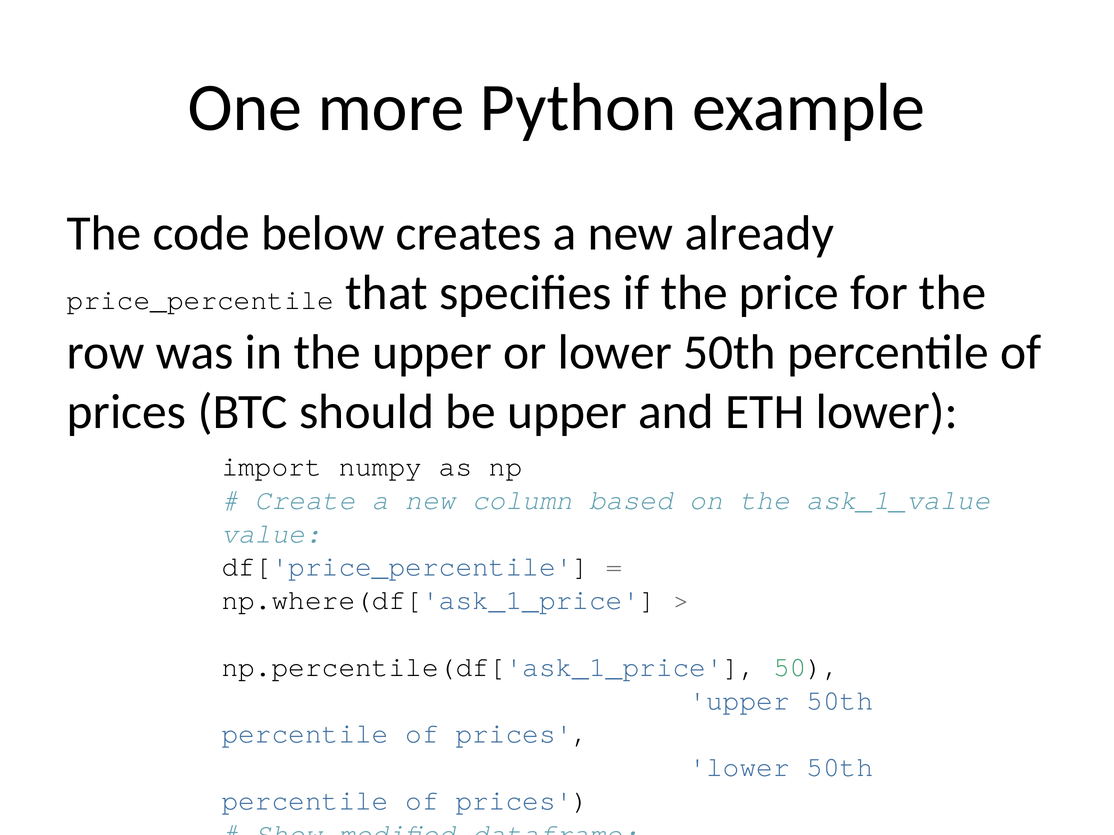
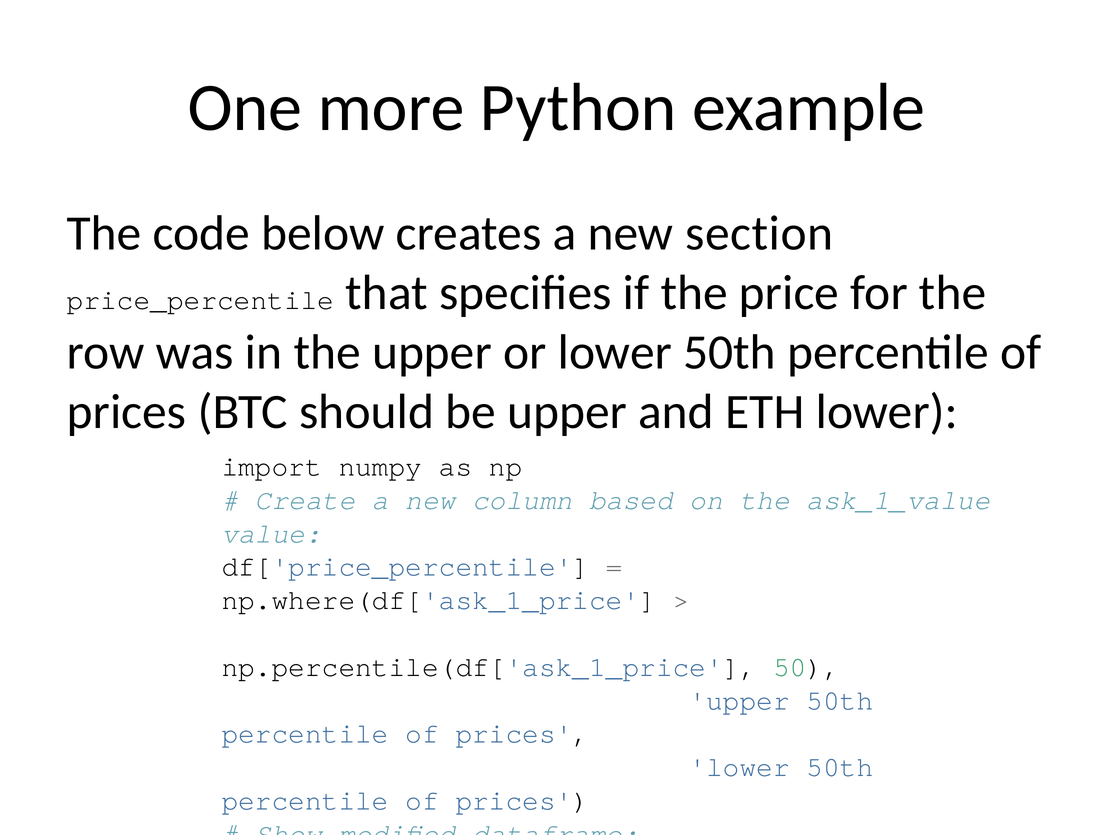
already: already -> section
